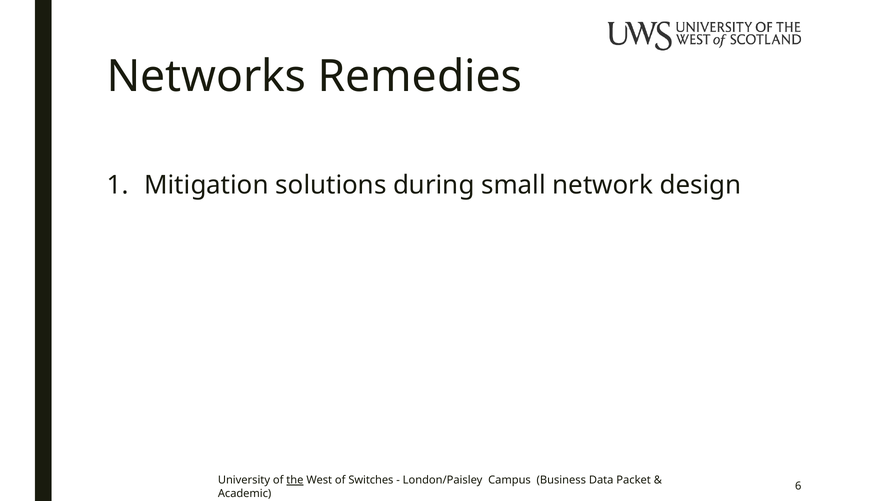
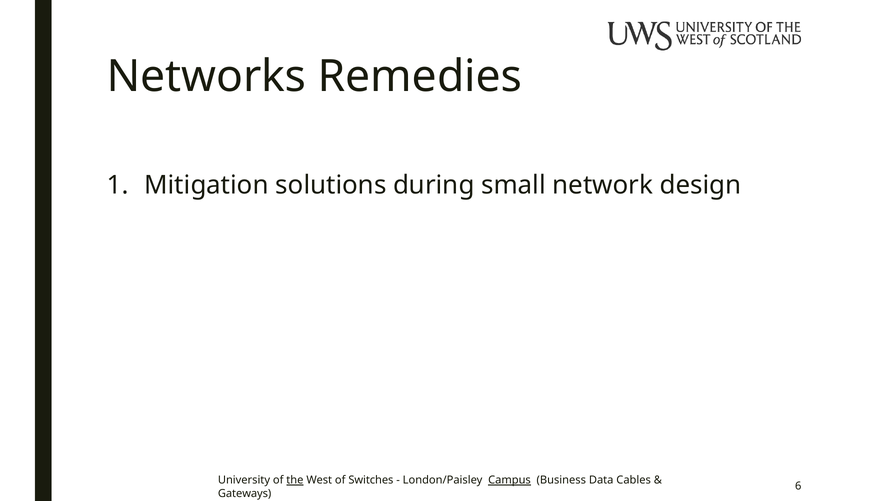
Campus underline: none -> present
Packet: Packet -> Cables
Academic: Academic -> Gateways
